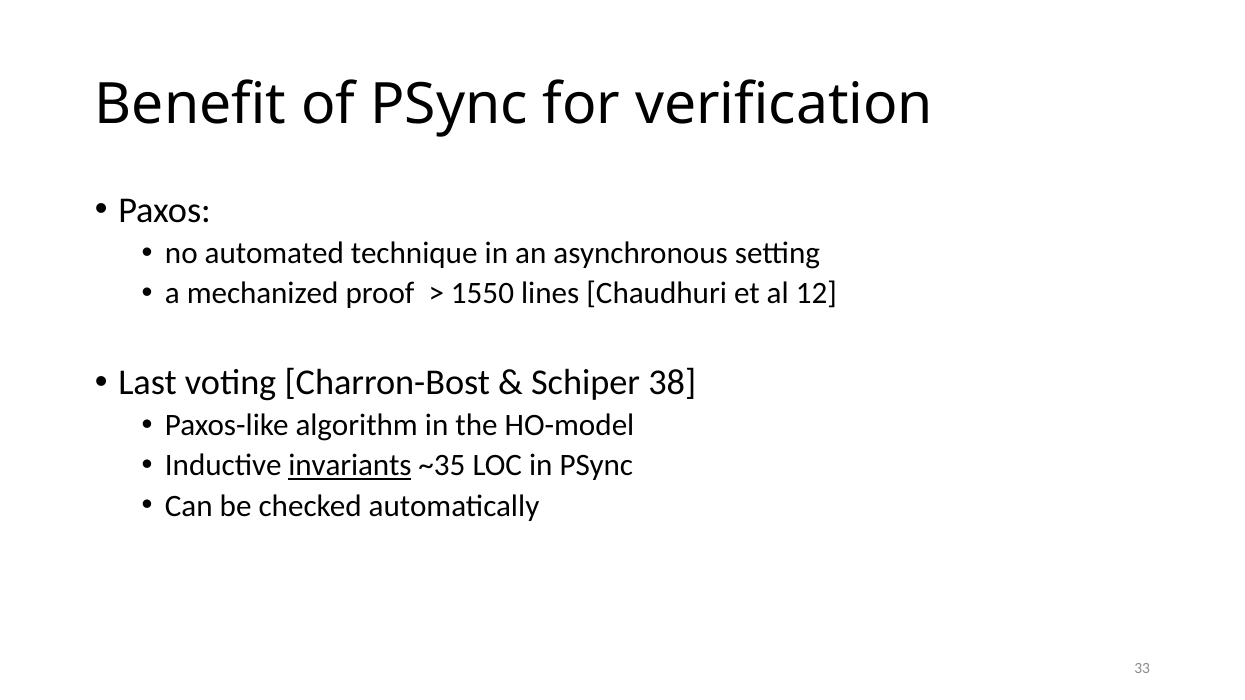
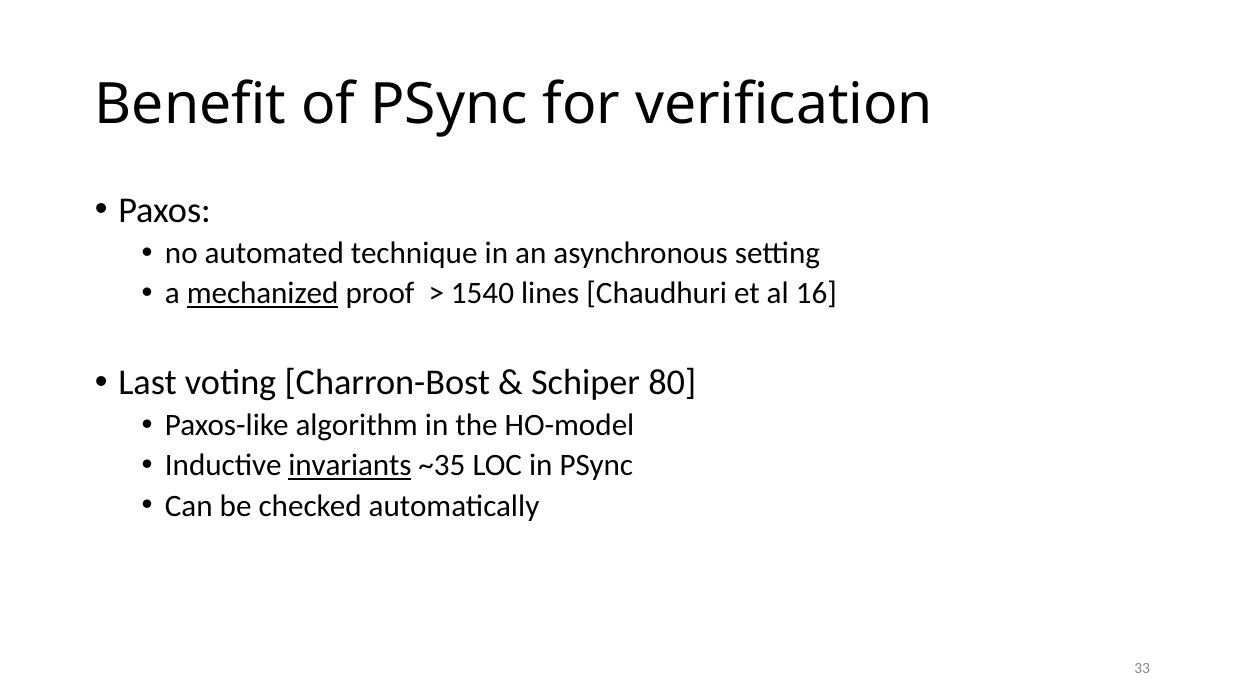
mechanized underline: none -> present
1550: 1550 -> 1540
12: 12 -> 16
38: 38 -> 80
